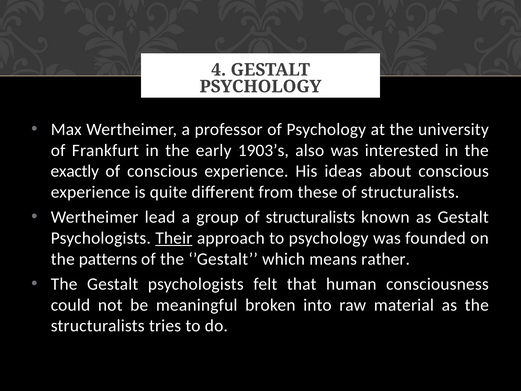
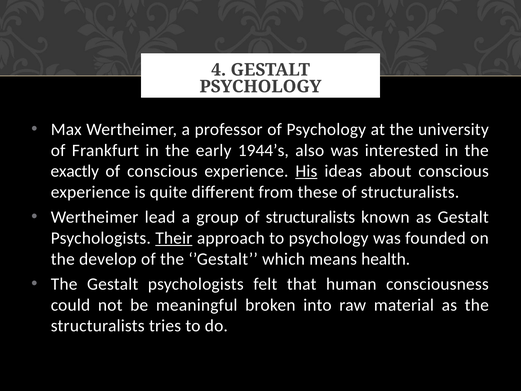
1903’s: 1903’s -> 1944’s
His underline: none -> present
patterns: patterns -> develop
rather: rather -> health
